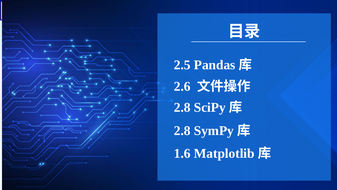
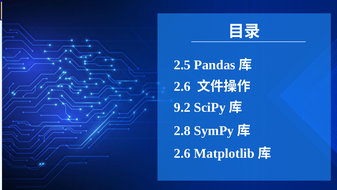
2.8 at (182, 107): 2.8 -> 9.2
1.6 at (182, 153): 1.6 -> 2.6
